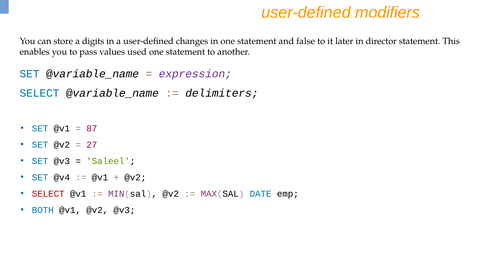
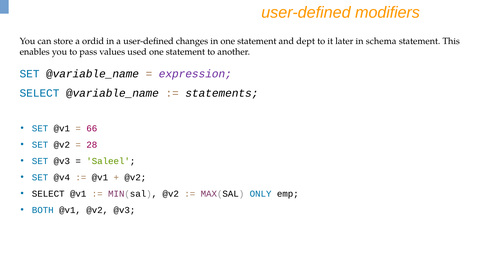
digits: digits -> ordid
false: false -> dept
director: director -> schema
delimiters: delimiters -> statements
87: 87 -> 66
27: 27 -> 28
SELECT at (48, 194) colour: red -> black
DATE: DATE -> ONLY
